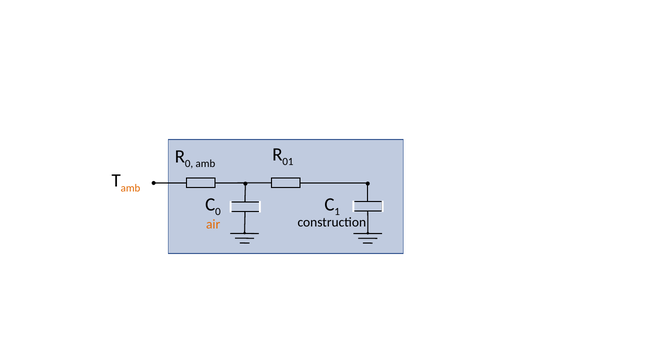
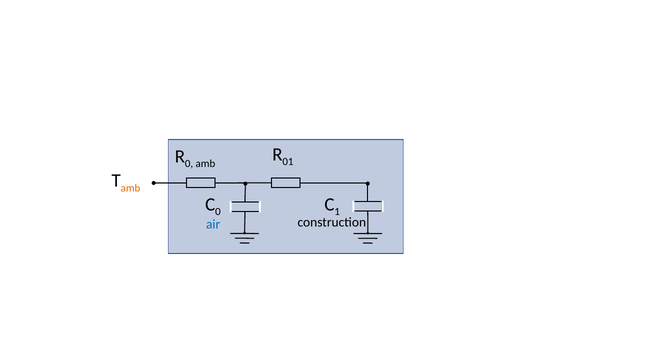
air colour: orange -> blue
